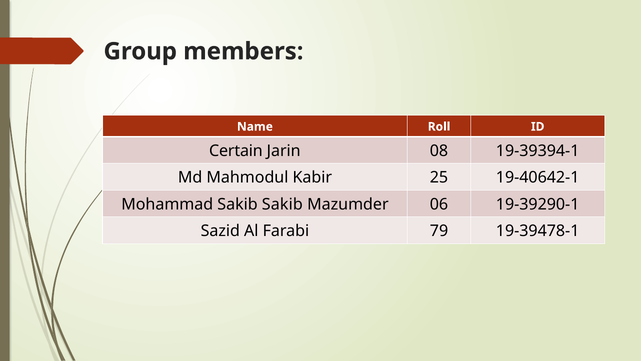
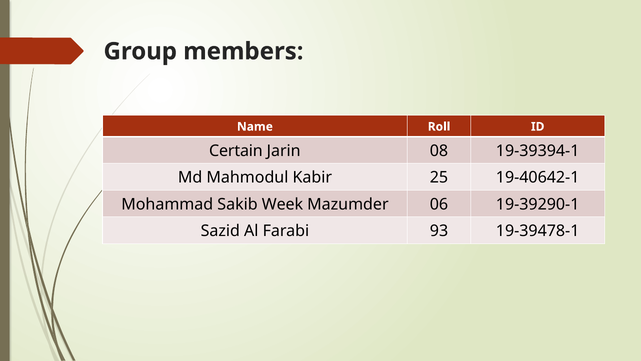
Sakib Sakib: Sakib -> Week
79: 79 -> 93
